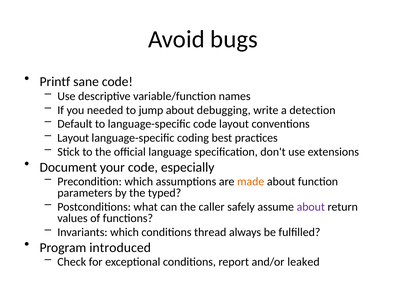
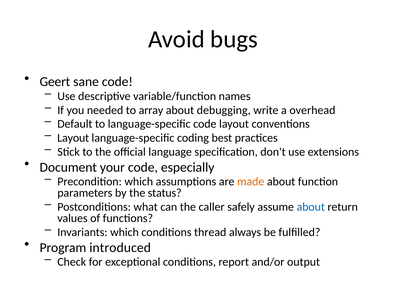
Printf: Printf -> Geert
jump: jump -> array
detection: detection -> overhead
typed: typed -> status
about at (311, 207) colour: purple -> blue
leaked: leaked -> output
